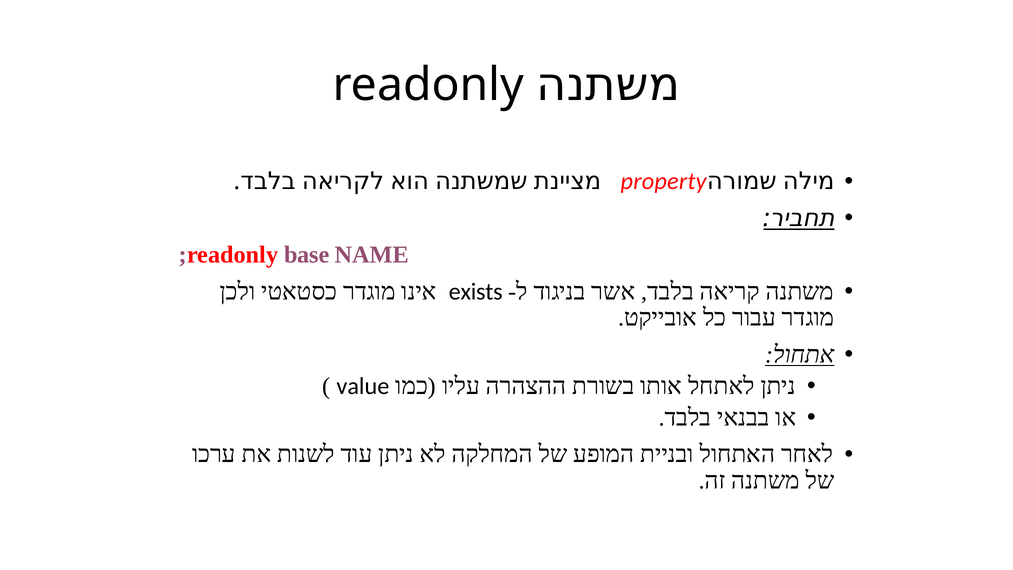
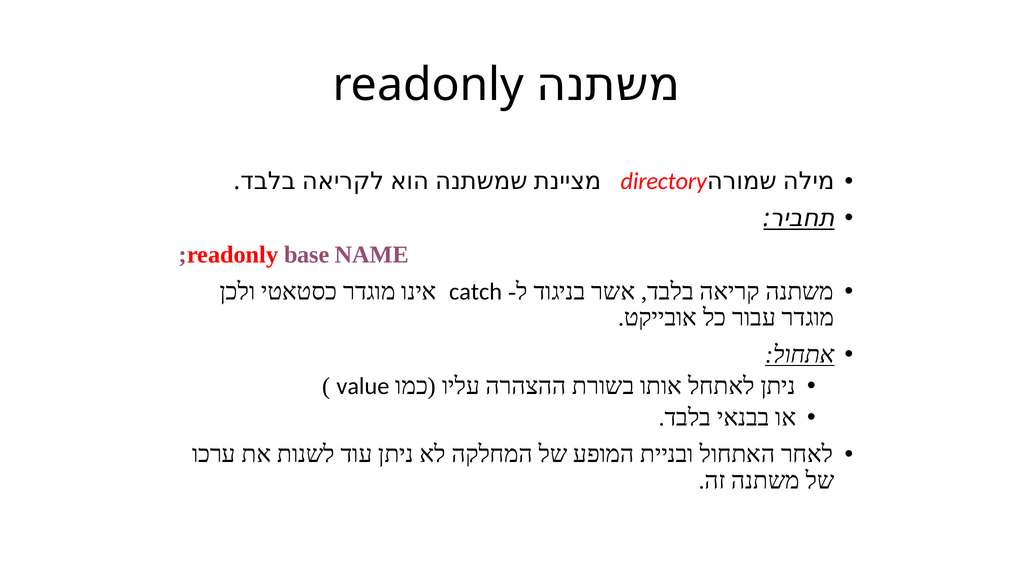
property: property -> directory
exists: exists -> catch
